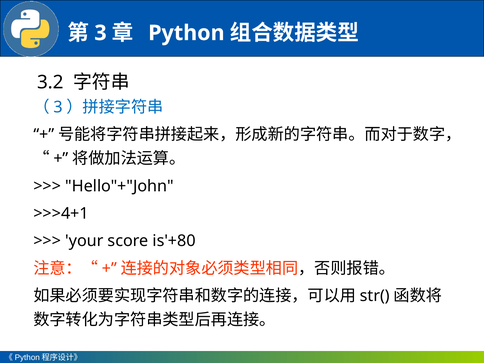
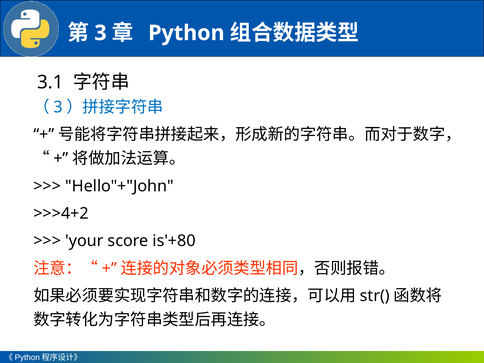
3.2: 3.2 -> 3.1
>>>4+1: >>>4+1 -> >>>4+2
